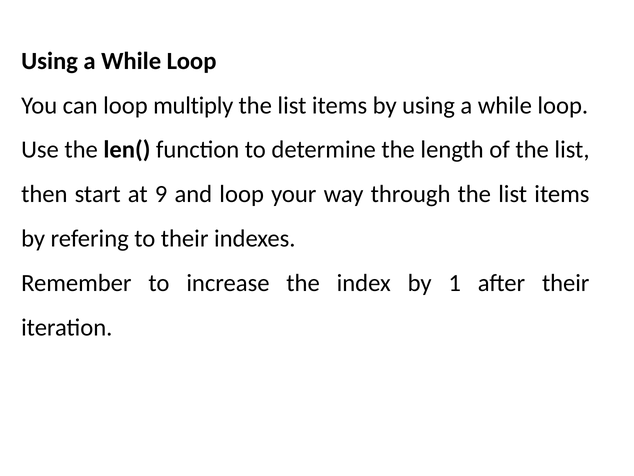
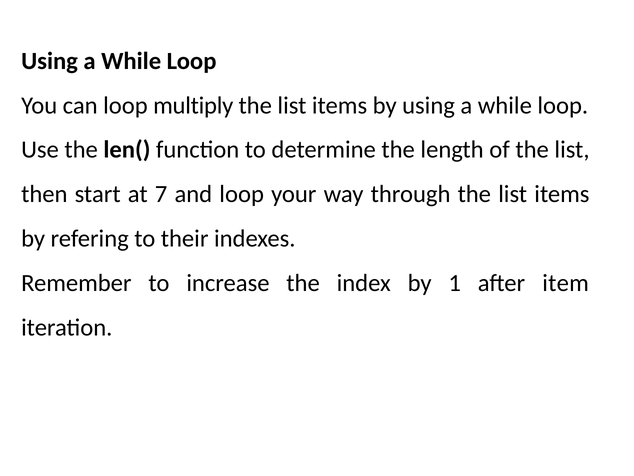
9: 9 -> 7
after their: their -> item
